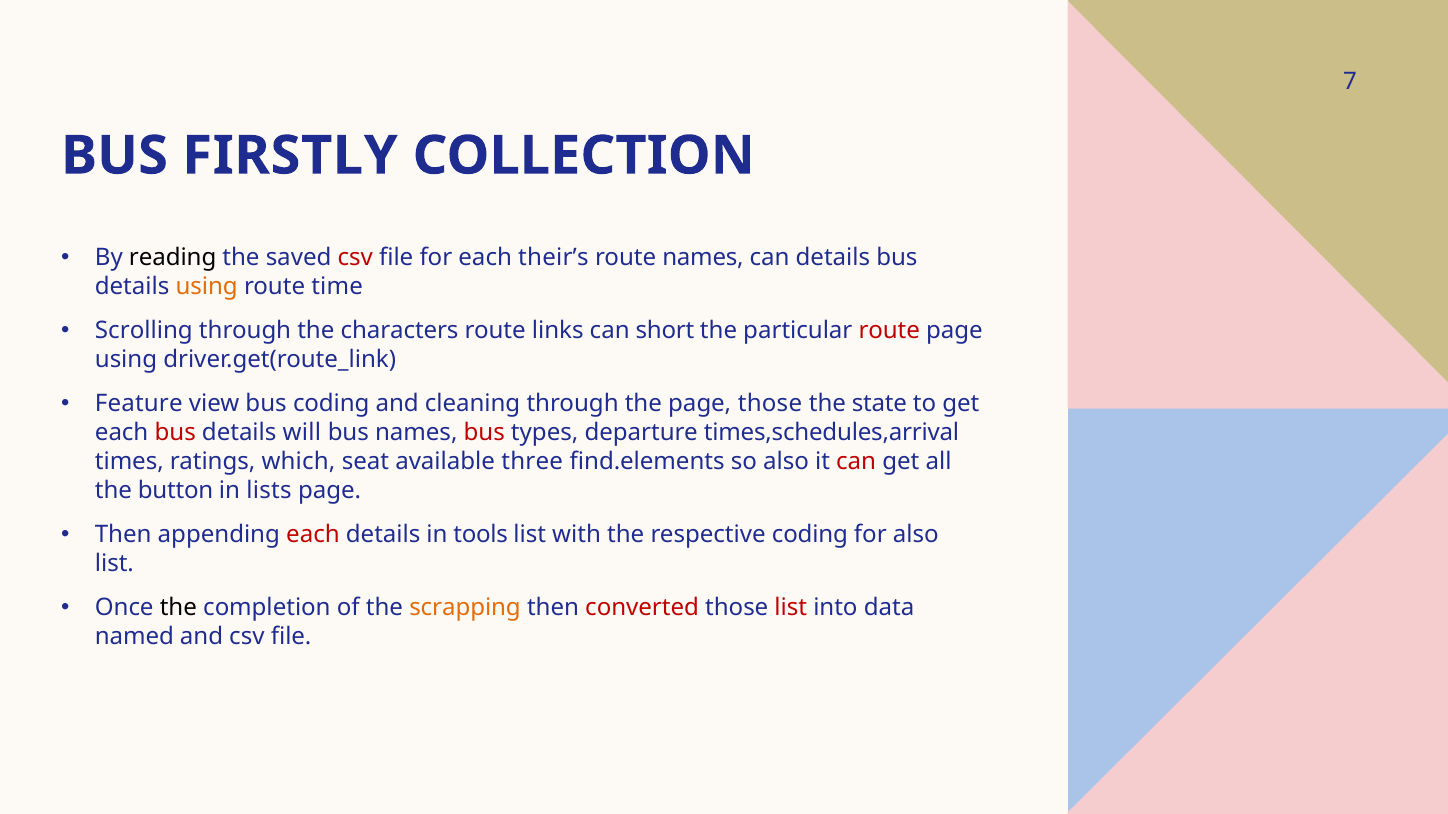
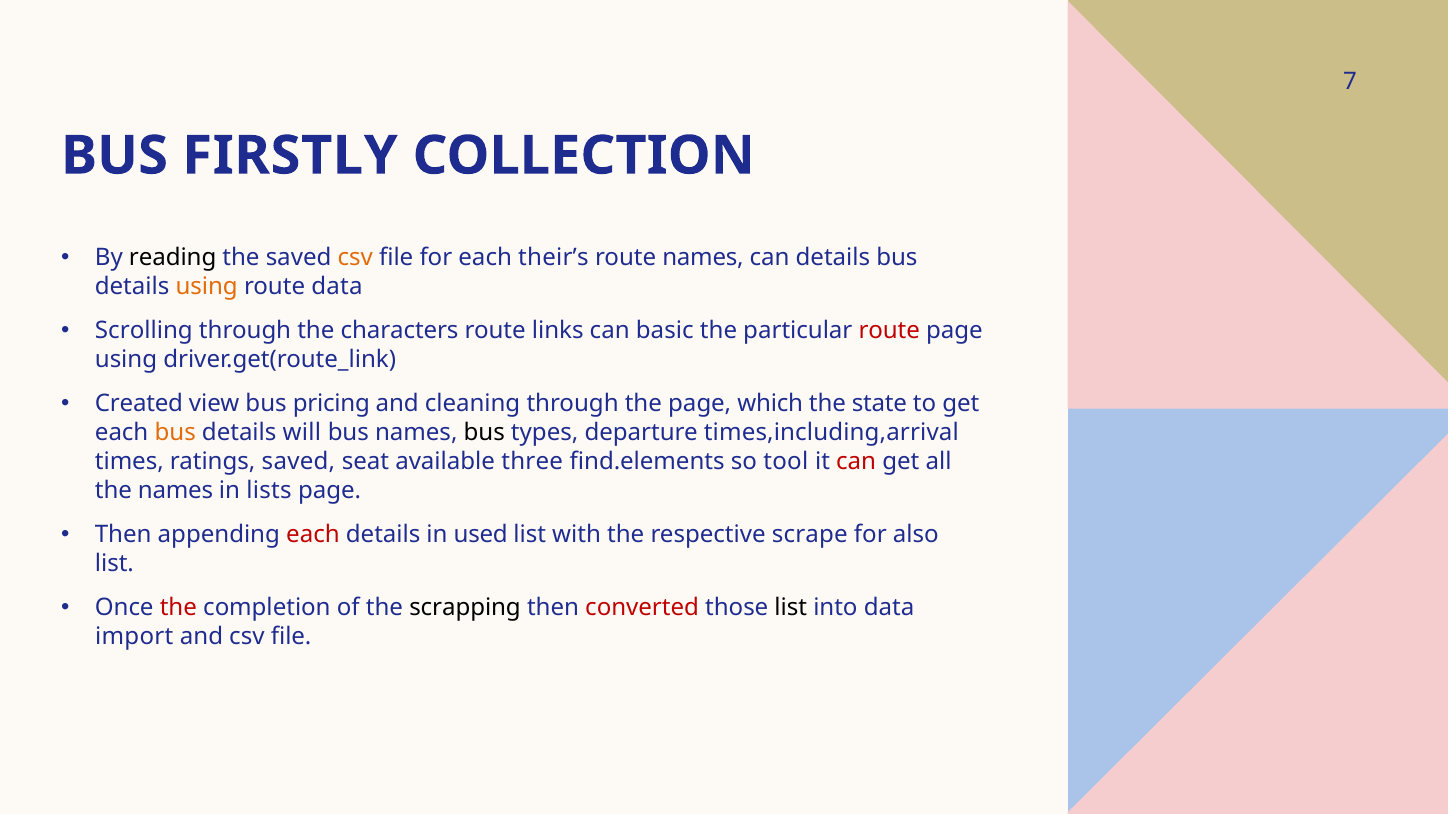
csv at (355, 258) colour: red -> orange
route time: time -> data
short: short -> basic
Feature: Feature -> Created
bus coding: coding -> pricing
page those: those -> which
bus at (175, 433) colour: red -> orange
bus at (484, 433) colour: red -> black
times,schedules,arrival: times,schedules,arrival -> times,including,arrival
ratings which: which -> saved
so also: also -> tool
the button: button -> names
tools: tools -> used
respective coding: coding -> scrape
the at (178, 608) colour: black -> red
scrapping colour: orange -> black
list at (791, 608) colour: red -> black
named: named -> import
